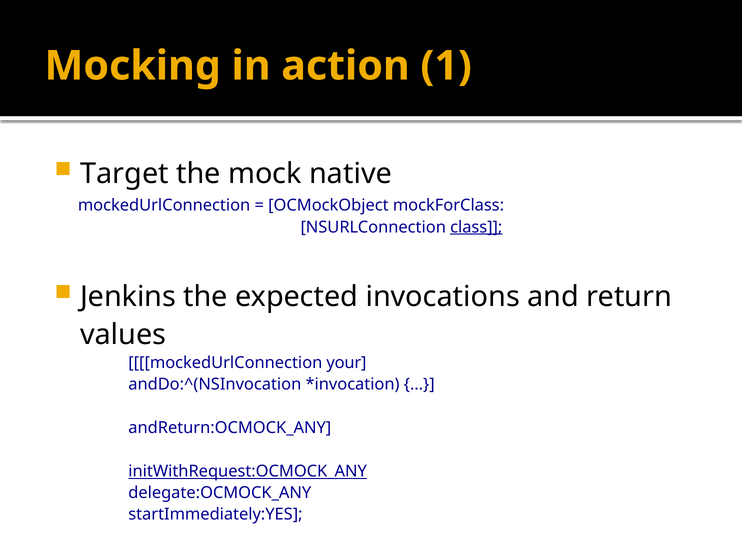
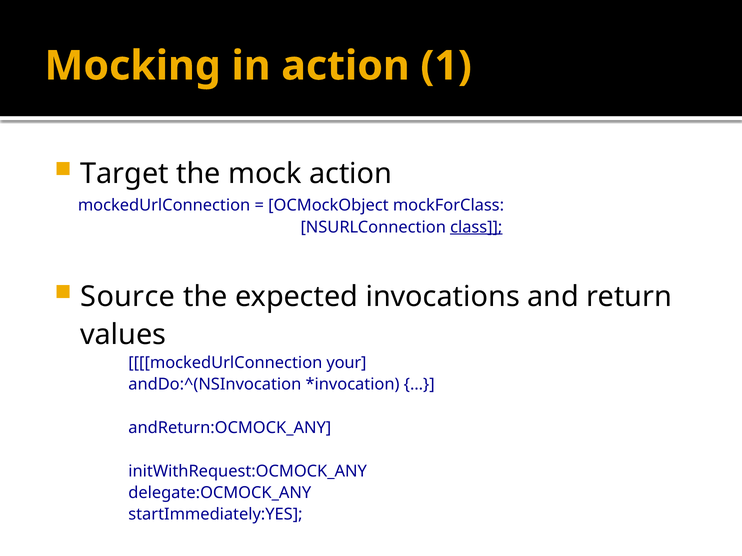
mock native: native -> action
Jenkins: Jenkins -> Source
initWithRequest:OCMOCK_ANY underline: present -> none
